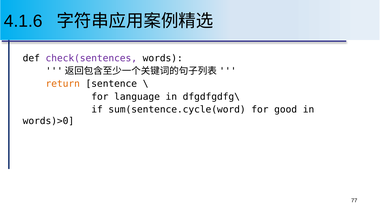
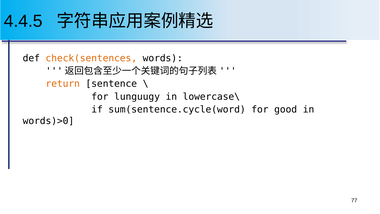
4.1.6: 4.1.6 -> 4.4.5
check(sentences colour: purple -> orange
language: language -> lunguugy
dfgdfgdfg\: dfgdfgdfg\ -> lowercase\
